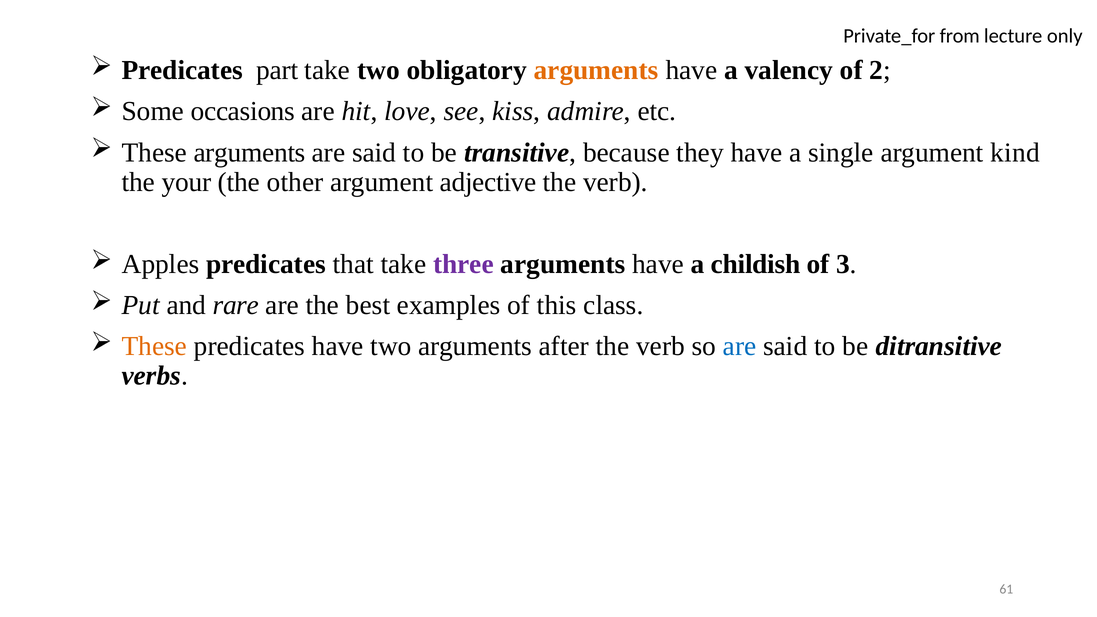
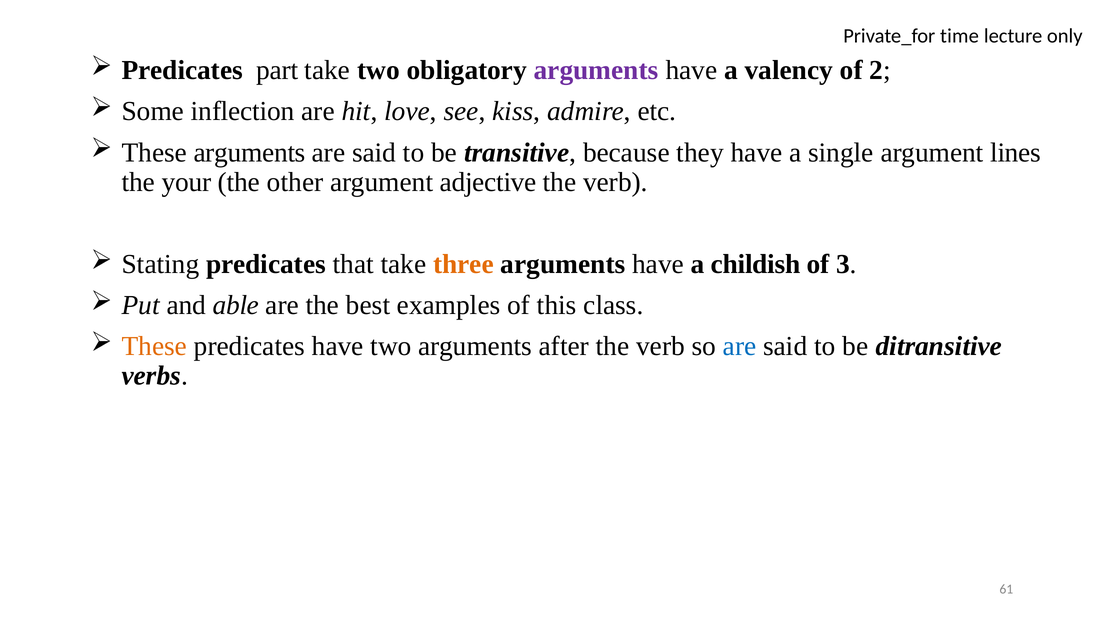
from: from -> time
arguments at (596, 70) colour: orange -> purple
occasions: occasions -> inflection
kind: kind -> lines
Apples: Apples -> Stating
three colour: purple -> orange
rare: rare -> able
